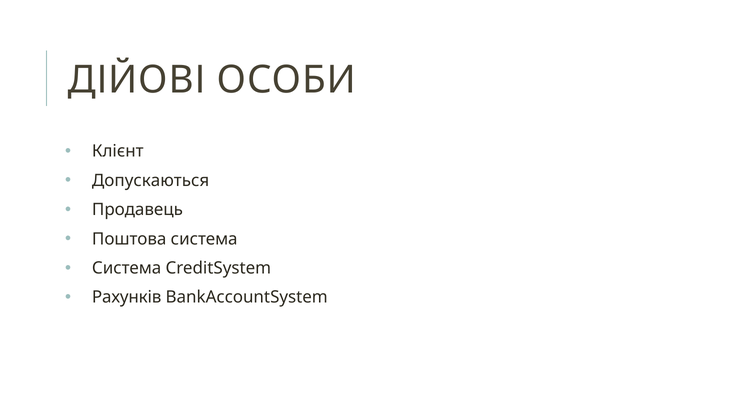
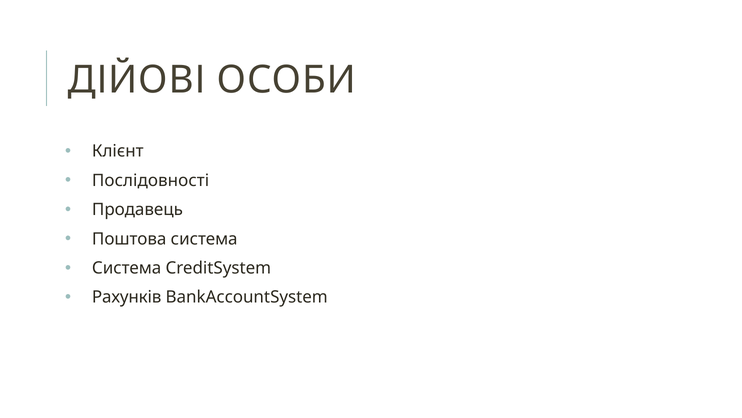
Допускаються: Допускаються -> Послідовності
